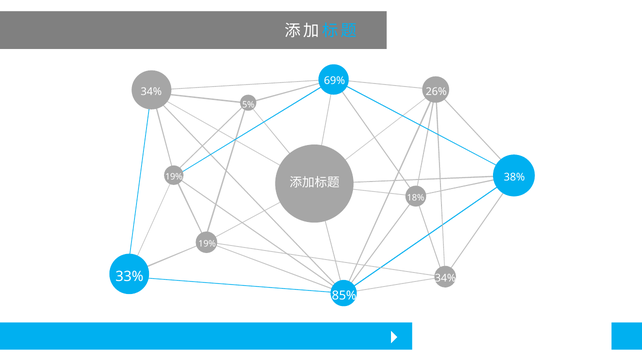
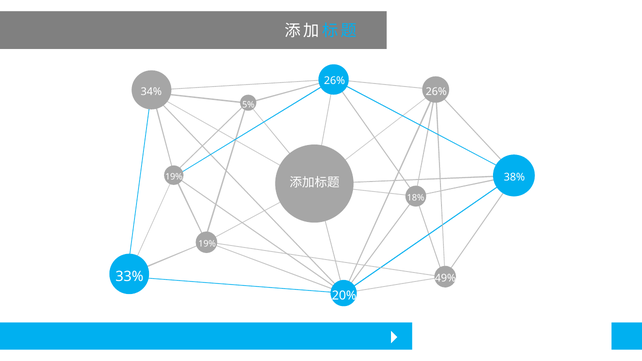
69% at (334, 81): 69% -> 26%
34% at (445, 279): 34% -> 49%
85%: 85% -> 20%
